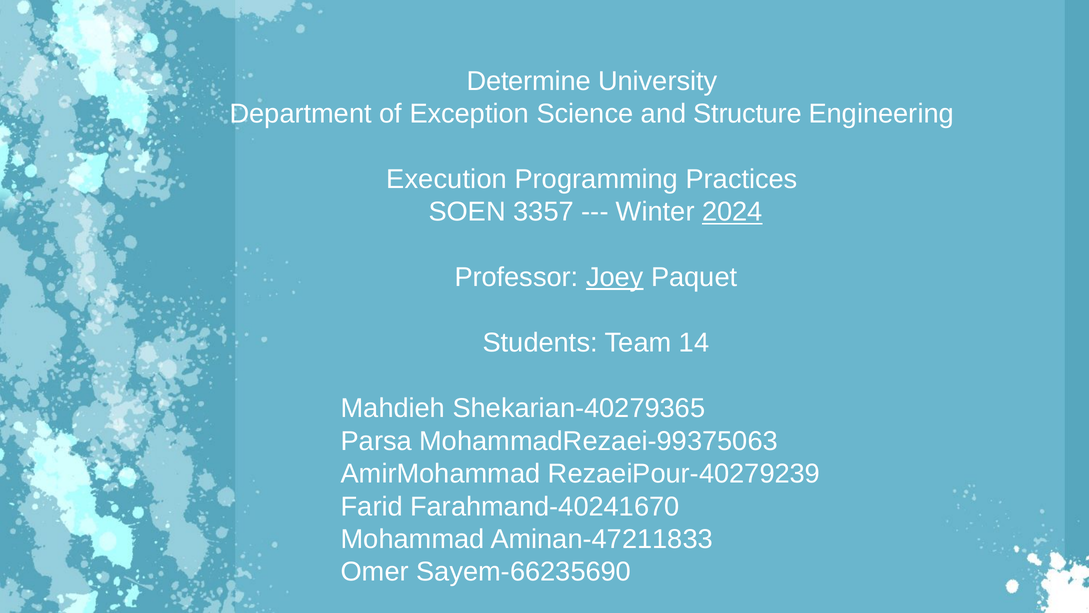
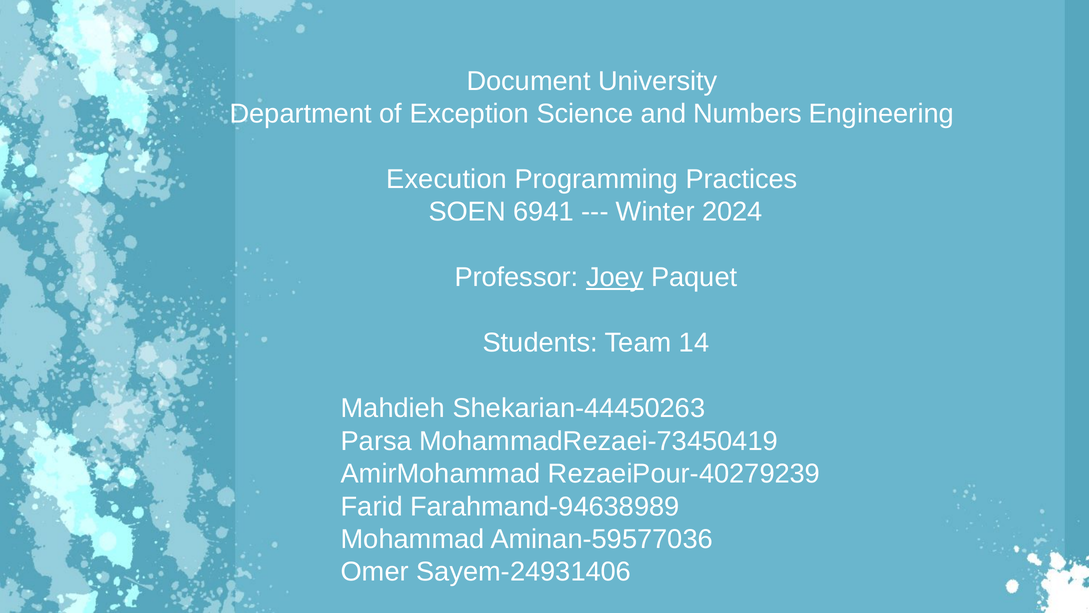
Determine: Determine -> Document
Structure: Structure -> Numbers
3357: 3357 -> 6941
2024 underline: present -> none
Shekarian-40279365: Shekarian-40279365 -> Shekarian-44450263
MohammadRezaei-99375063: MohammadRezaei-99375063 -> MohammadRezaei-73450419
Farahmand-40241670: Farahmand-40241670 -> Farahmand-94638989
Aminan-47211833: Aminan-47211833 -> Aminan-59577036
Sayem-66235690: Sayem-66235690 -> Sayem-24931406
